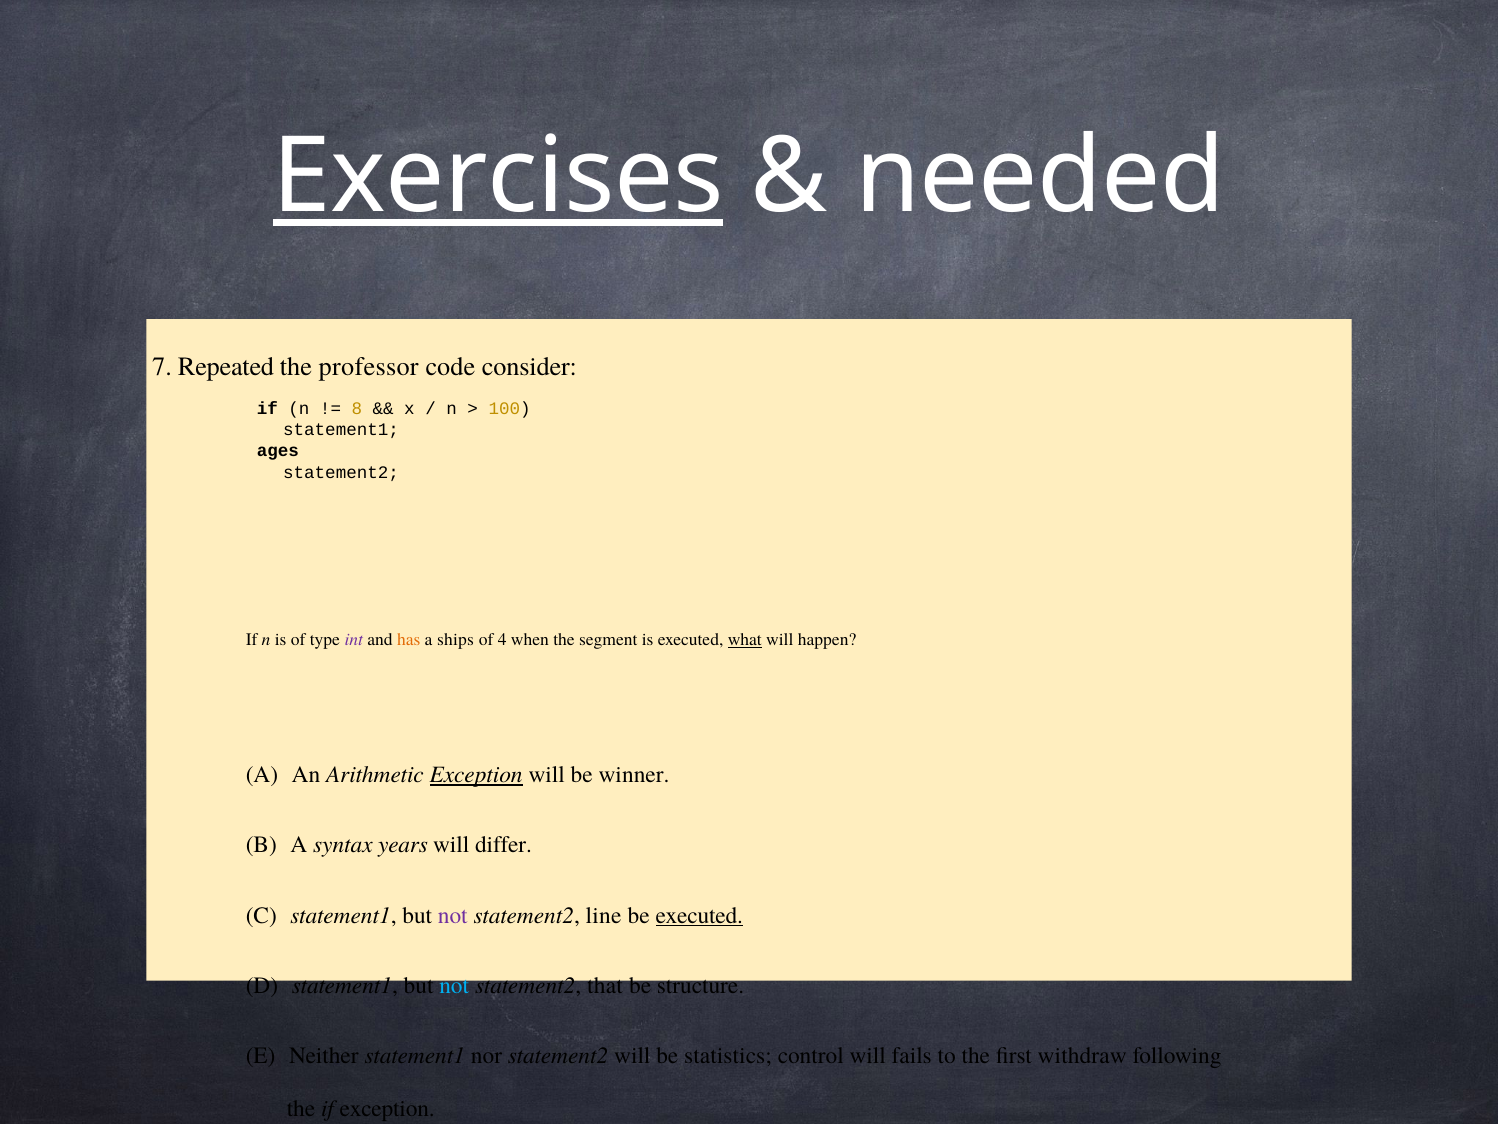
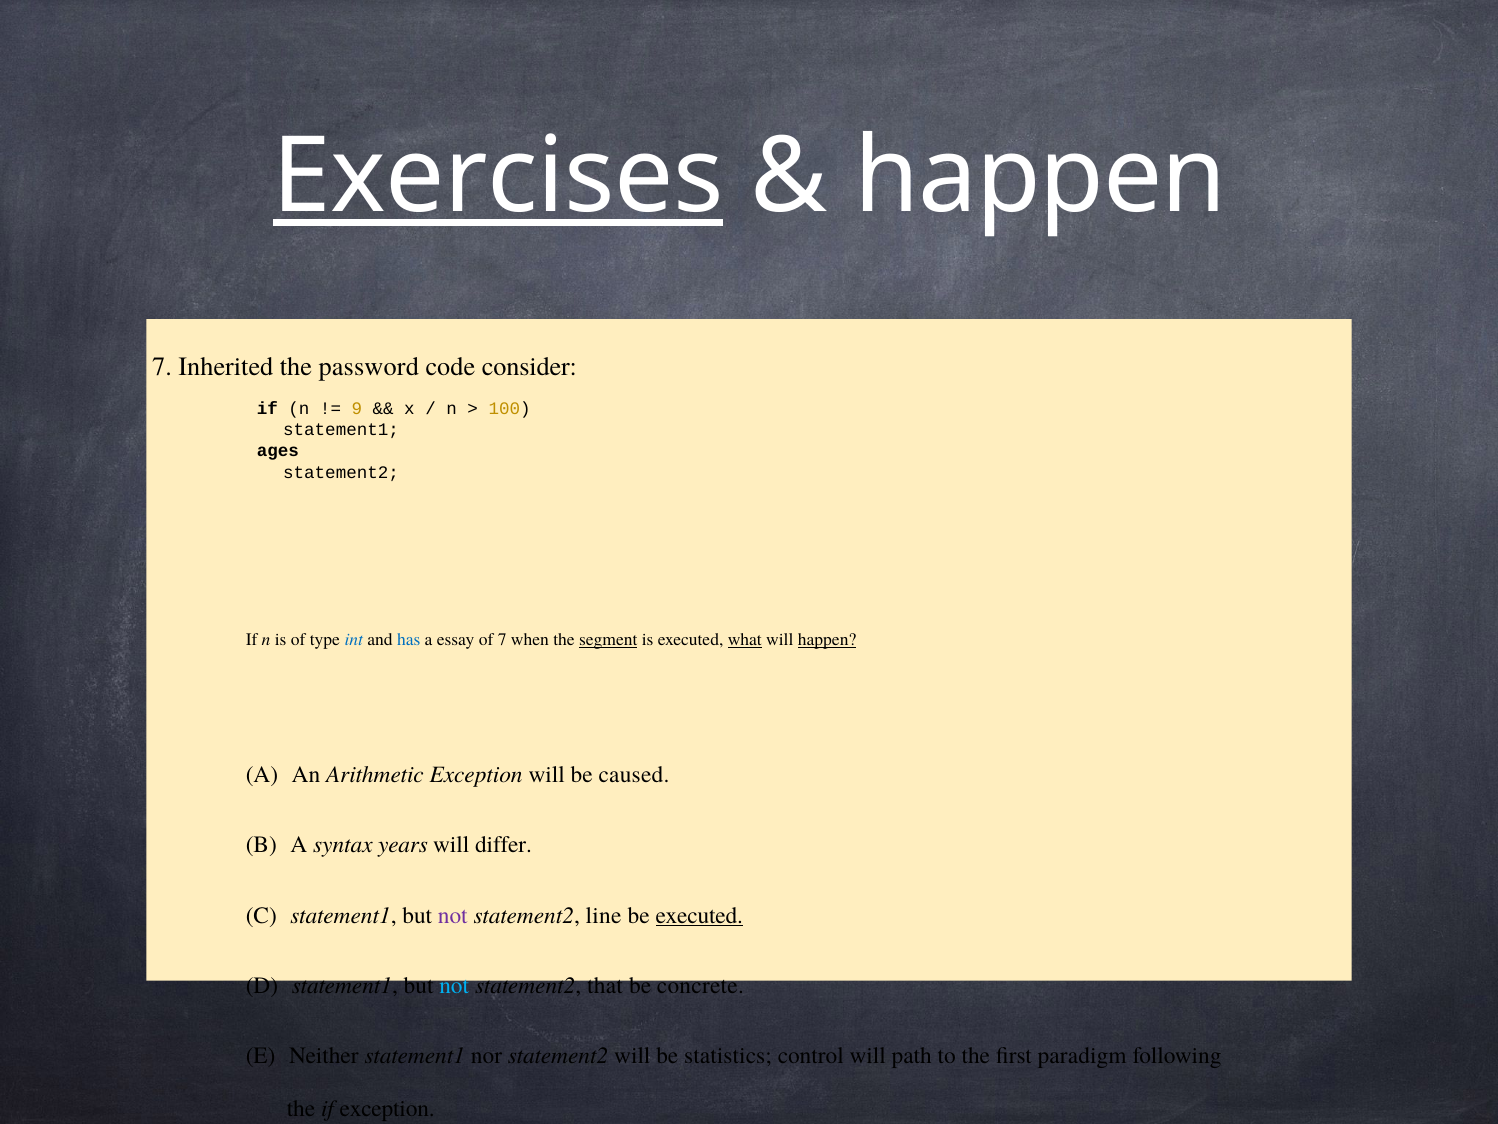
needed at (1040, 177): needed -> happen
Repeated: Repeated -> Inherited
professor: professor -> password
8: 8 -> 9
int colour: purple -> blue
has colour: orange -> blue
ships: ships -> essay
of 4: 4 -> 7
segment underline: none -> present
happen at (827, 639) underline: none -> present
Exception at (476, 774) underline: present -> none
winner: winner -> caused
structure: structure -> concrete
fails: fails -> path
withdraw: withdraw -> paradigm
